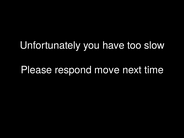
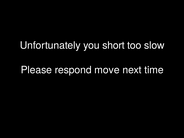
have: have -> short
